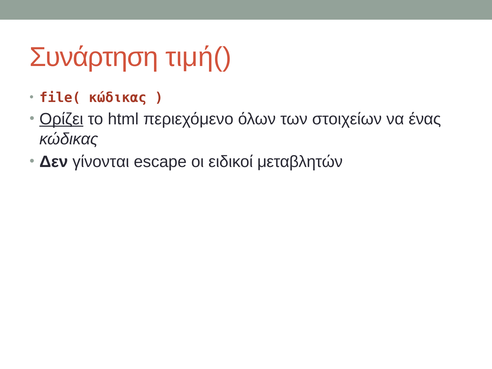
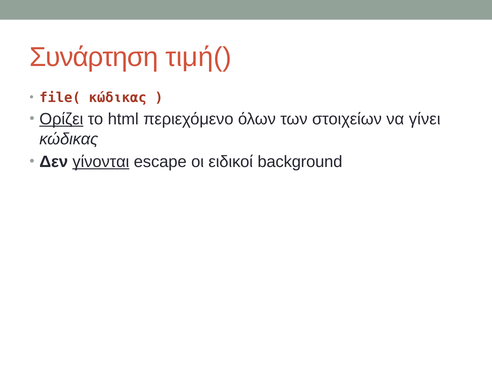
ένας: ένας -> γίνει
γίνονται underline: none -> present
μεταβλητών: μεταβλητών -> background
